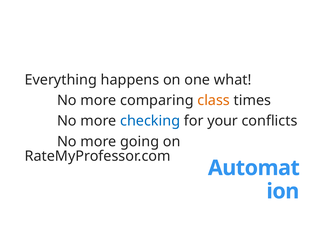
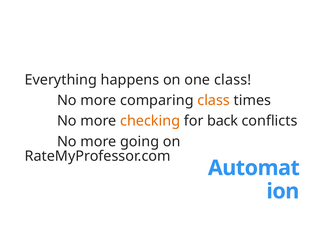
one what: what -> class
checking colour: blue -> orange
your: your -> back
